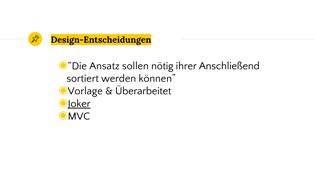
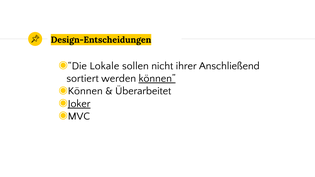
Ansatz: Ansatz -> Lokale
nötig: nötig -> nicht
können at (157, 78) underline: none -> present
Vorlage at (85, 91): Vorlage -> Können
